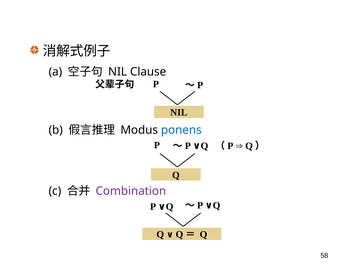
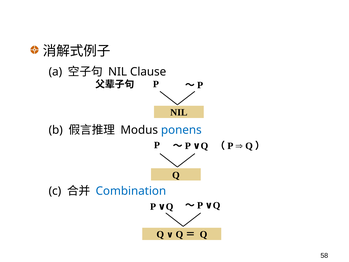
Combination colour: purple -> blue
